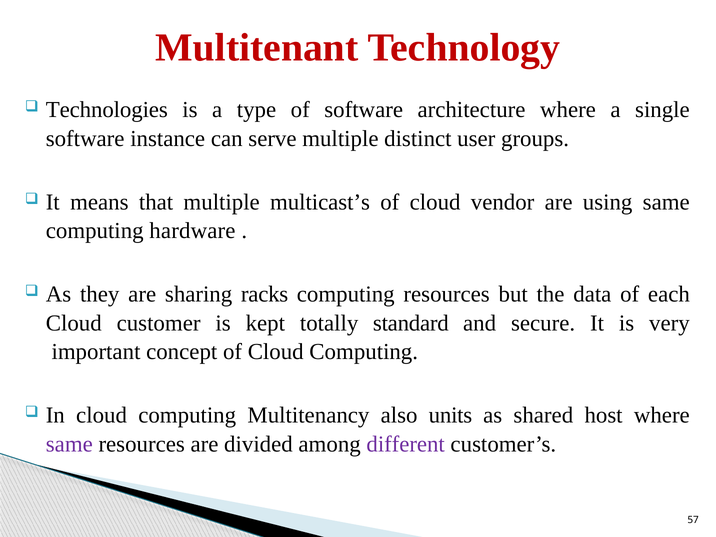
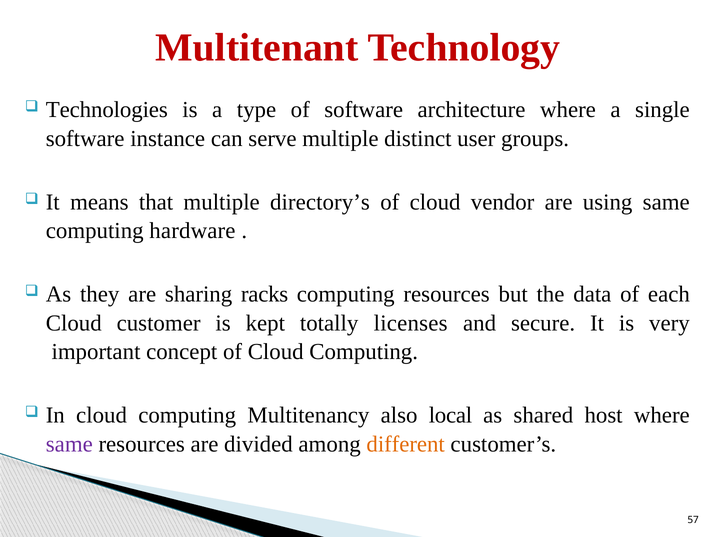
multicast’s: multicast’s -> directory’s
standard: standard -> licenses
units: units -> local
different colour: purple -> orange
